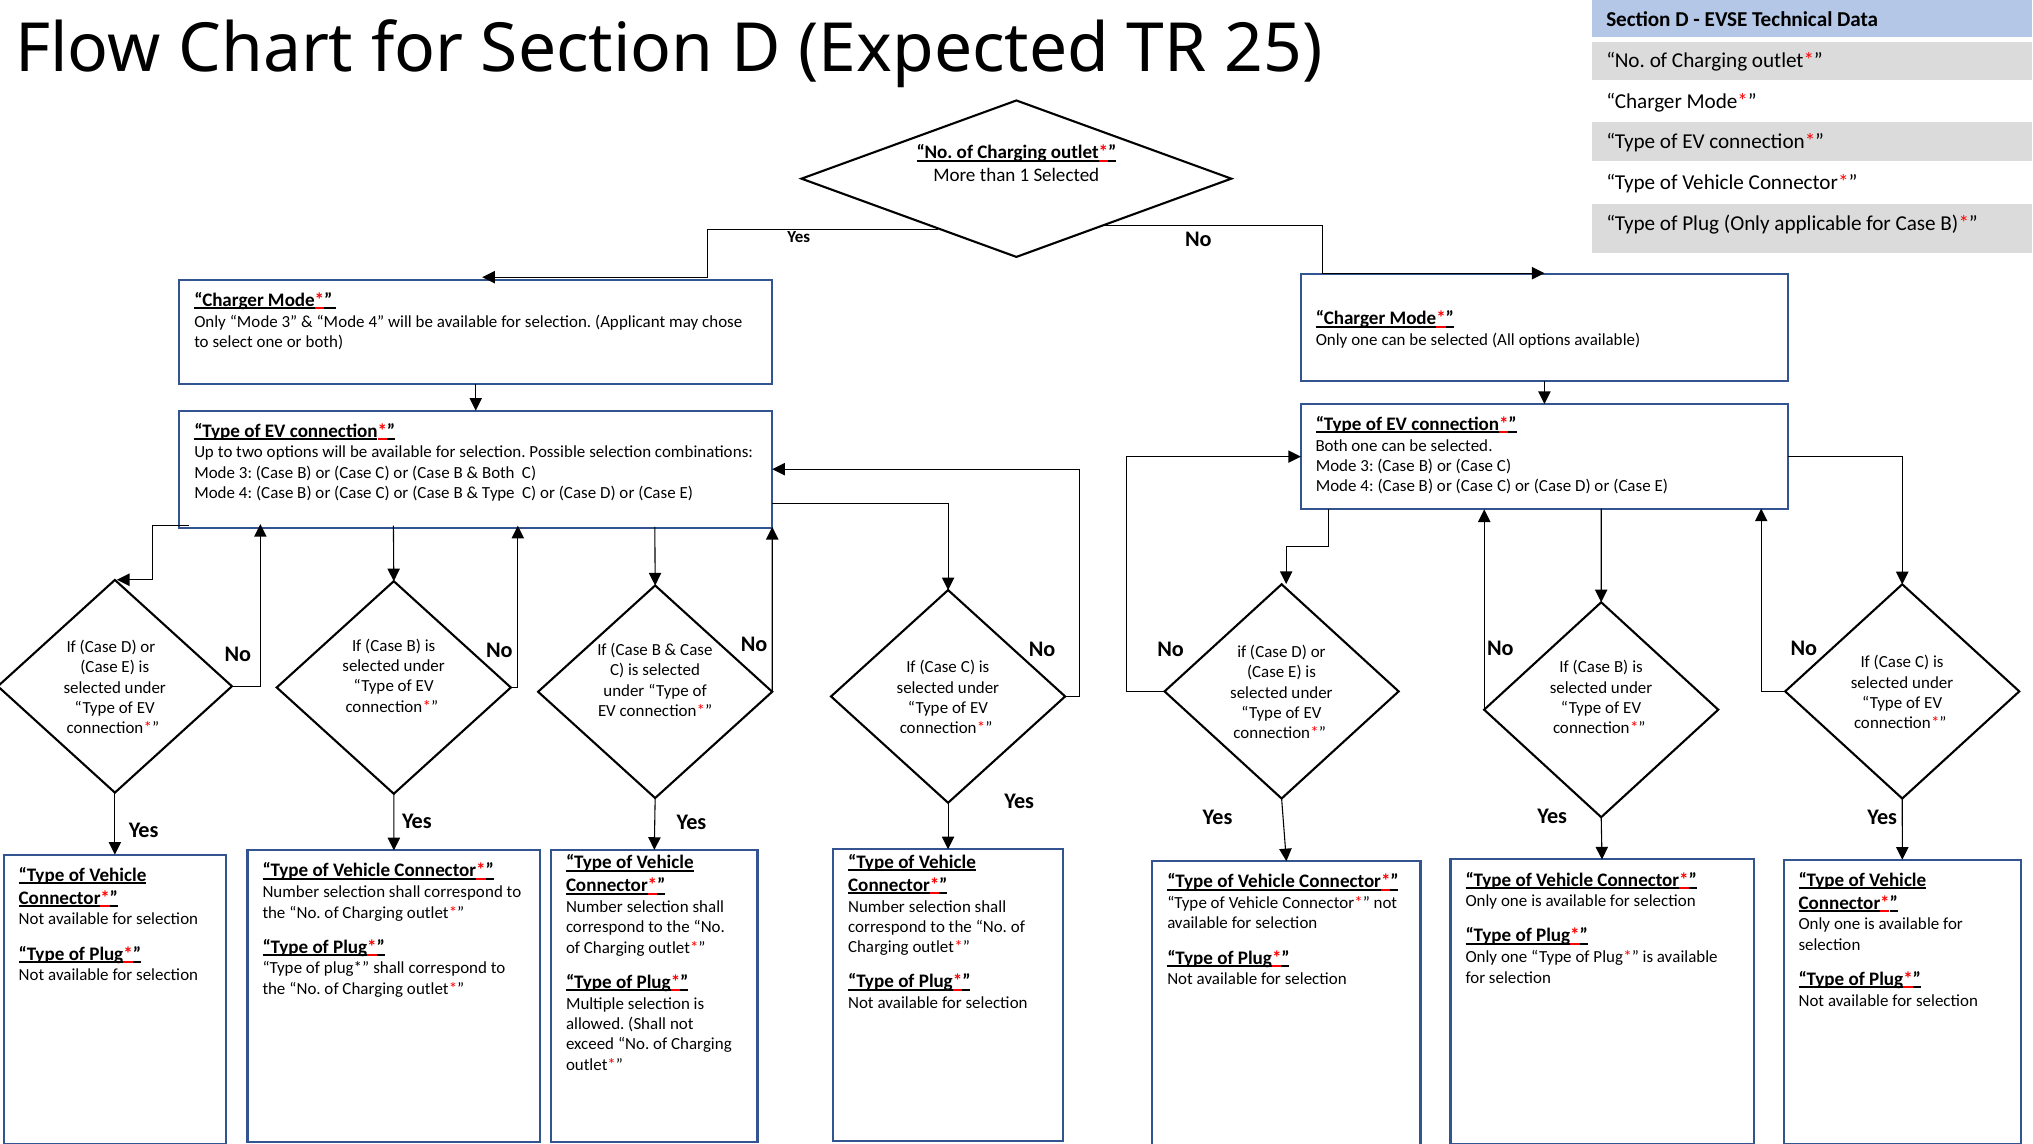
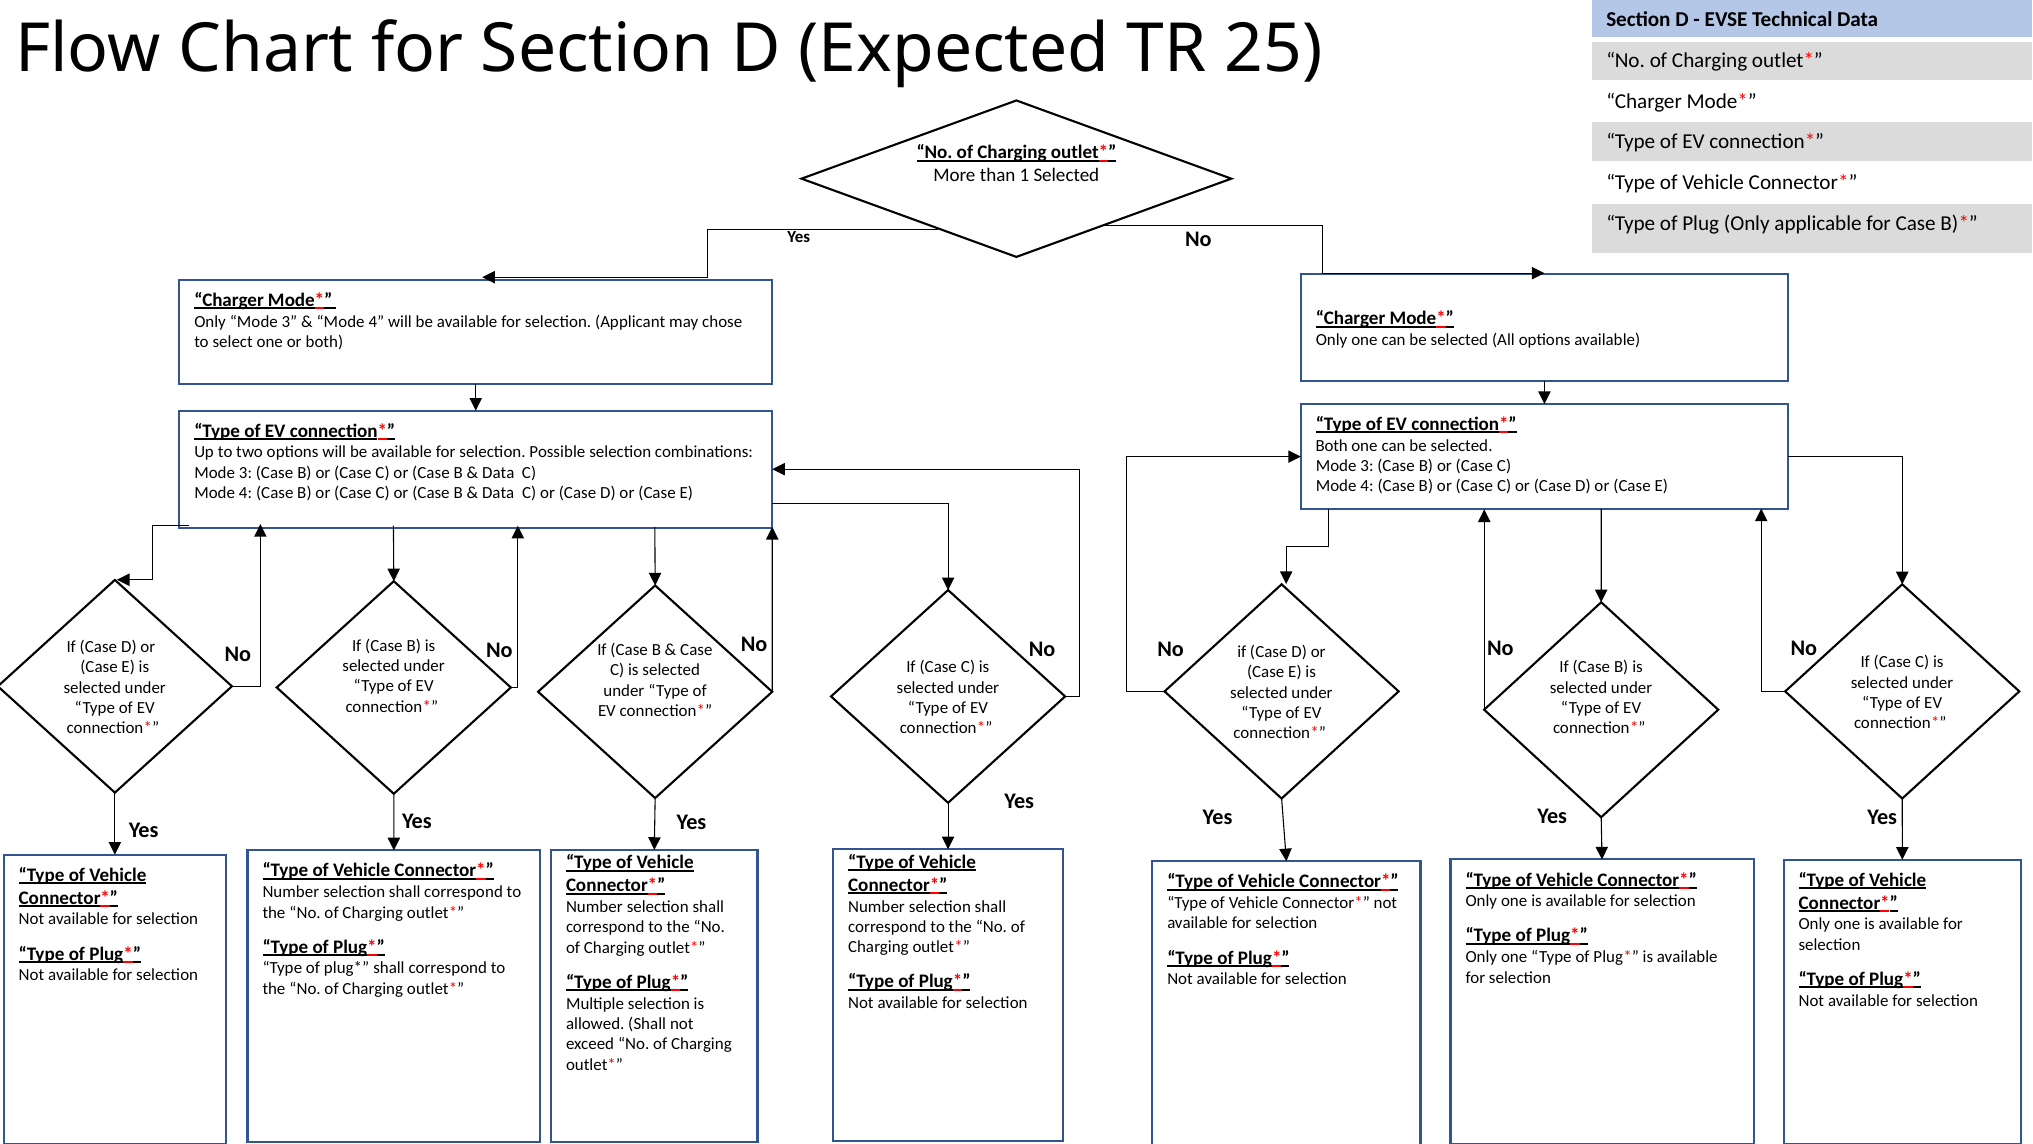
Both at (498, 472): Both -> Data
Type at (498, 493): Type -> Data
